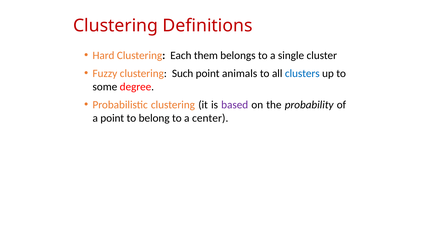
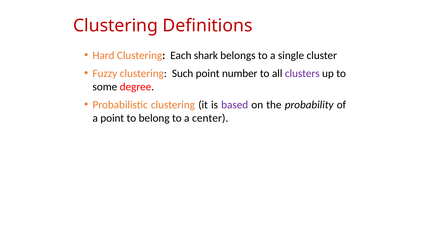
them: them -> shark
animals: animals -> number
clusters colour: blue -> purple
